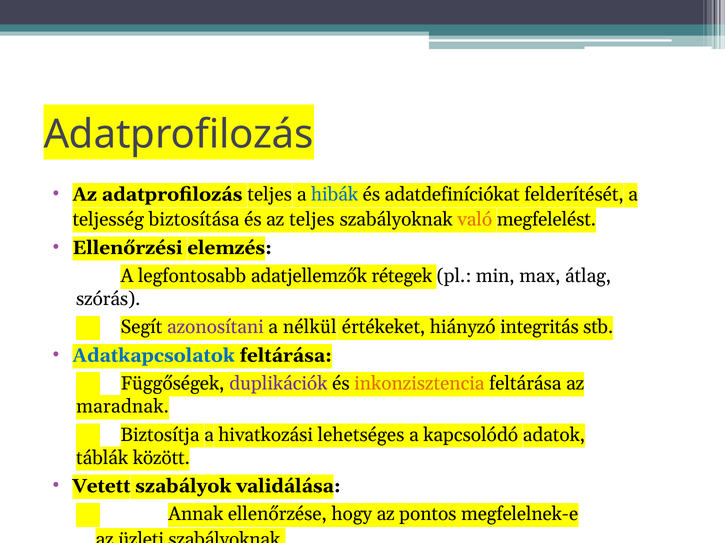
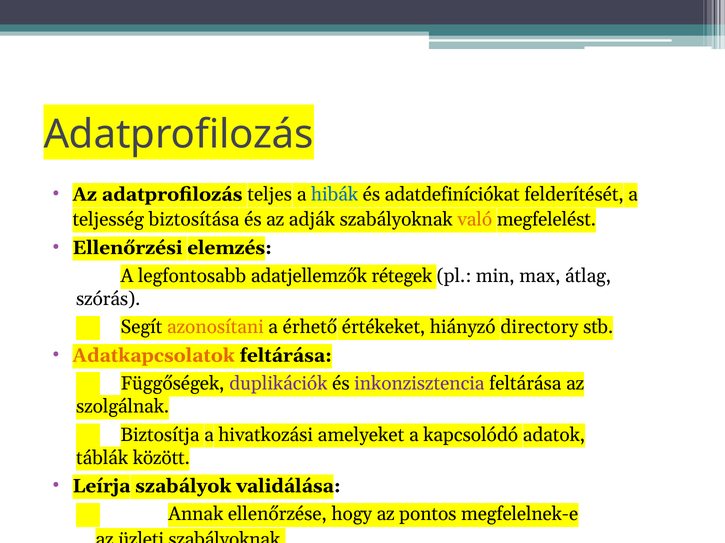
az teljes: teljes -> adják
azonosítani colour: purple -> orange
nélkül: nélkül -> érhető
integritás: integritás -> directory
Adatkapcsolatok colour: blue -> orange
inkonzisztencia colour: orange -> purple
maradnak: maradnak -> szolgálnak
lehetséges: lehetséges -> amelyeket
Vetett: Vetett -> Leírja
